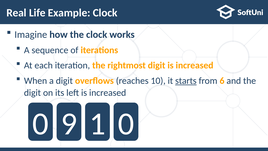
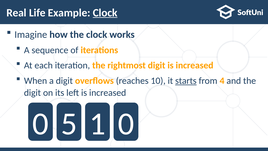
Clock at (105, 13) underline: none -> present
6: 6 -> 4
9: 9 -> 5
